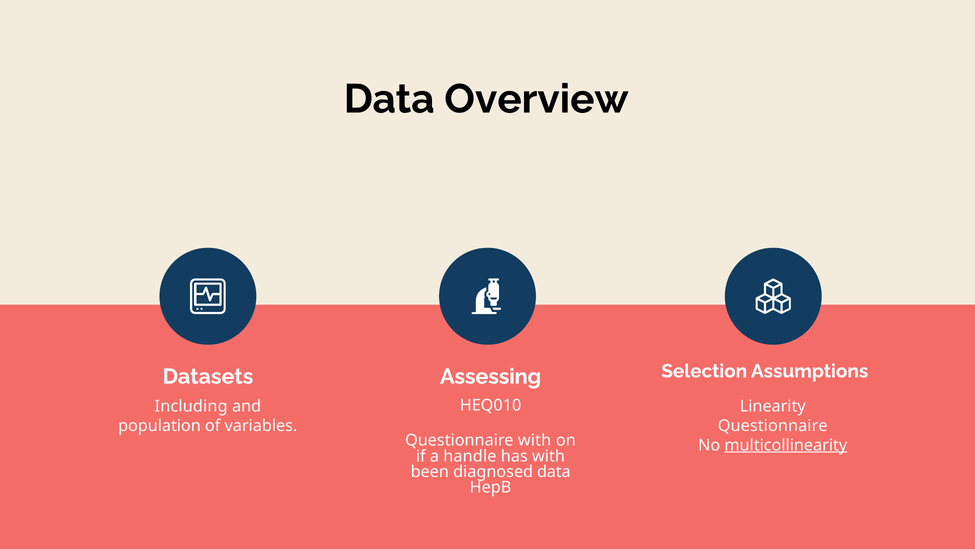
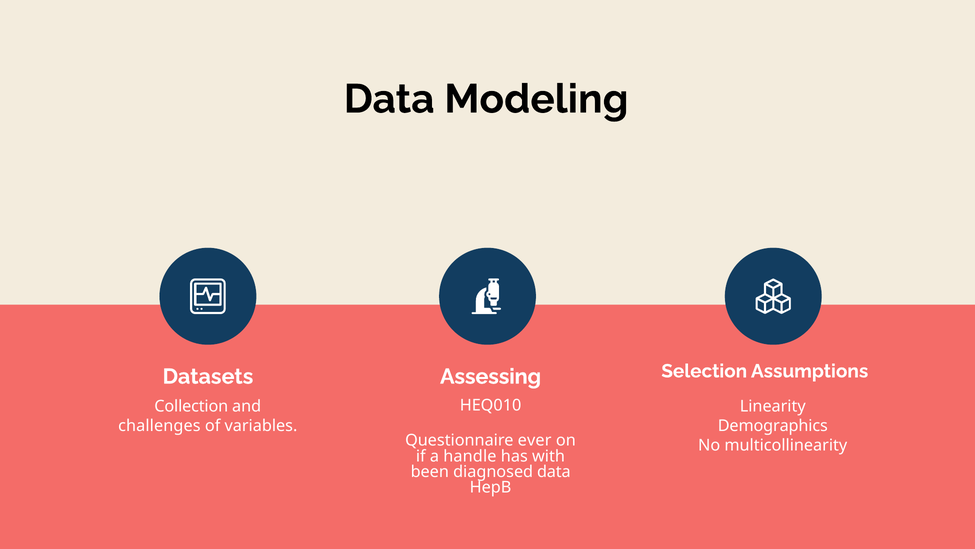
Overview: Overview -> Modeling
Including: Including -> Collection
population: population -> challenges
Questionnaire at (773, 425): Questionnaire -> Demographics
Questionnaire with: with -> ever
multicollinearity underline: present -> none
